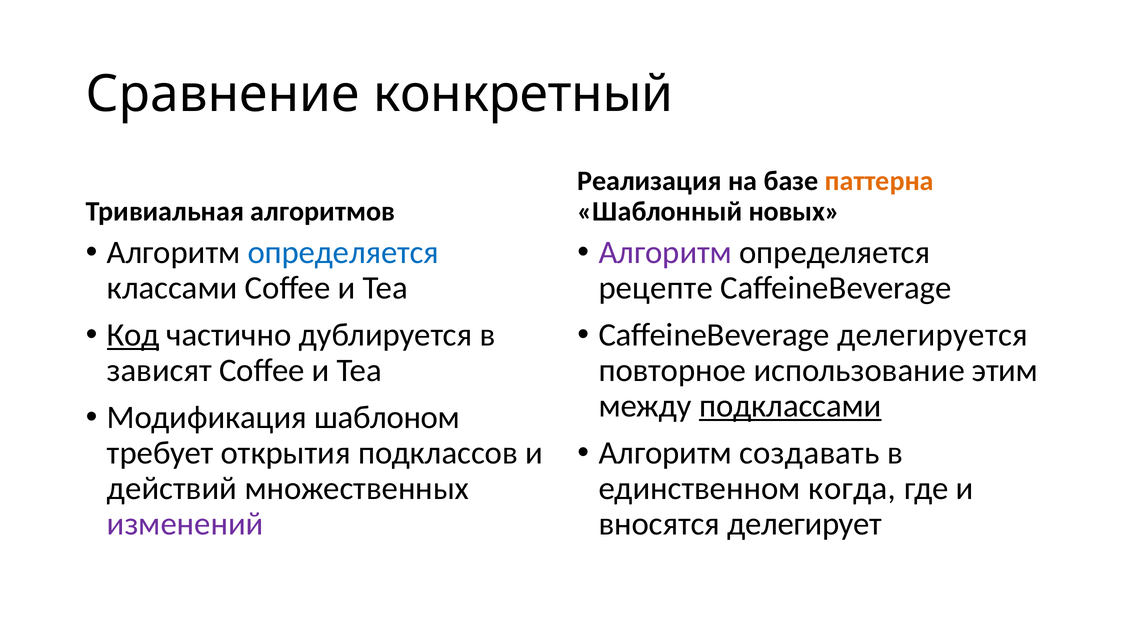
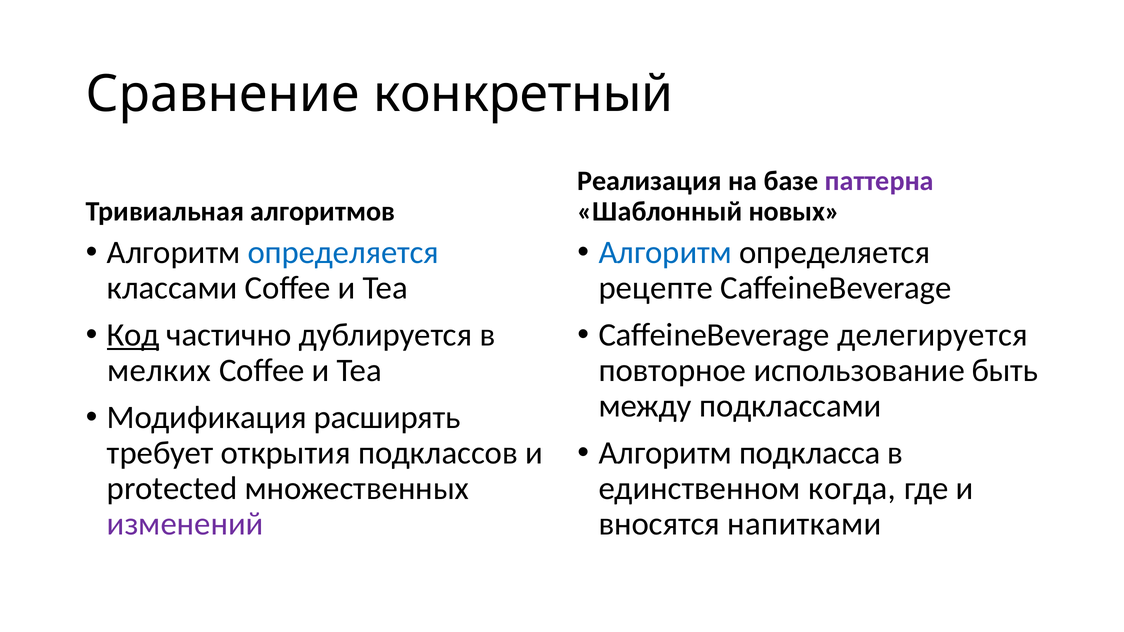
паттерна colour: orange -> purple
Алгоритм at (665, 253) colour: purple -> blue
зависят: зависят -> мелких
этим: этим -> быть
подклассами underline: present -> none
шаблоном: шаблоном -> расширять
создавать: создавать -> подкласса
действий: действий -> protected
делегирует: делегирует -> напитками
